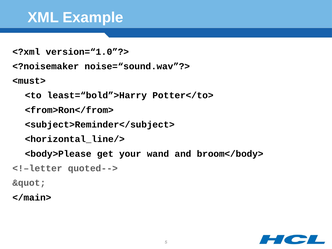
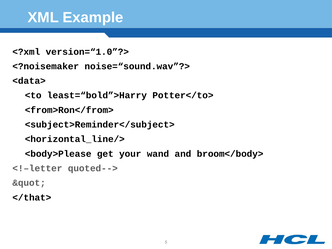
<must>: <must> -> <data>
</main>: </main> -> </that>
